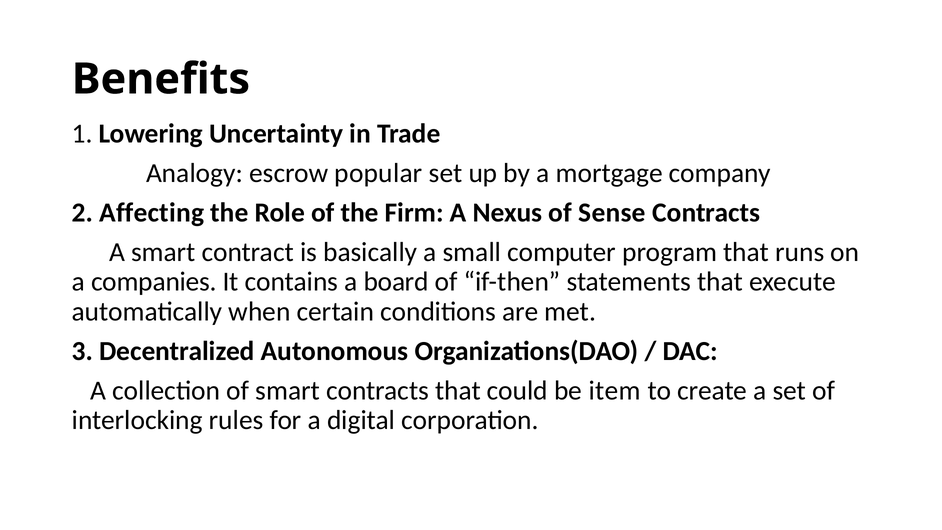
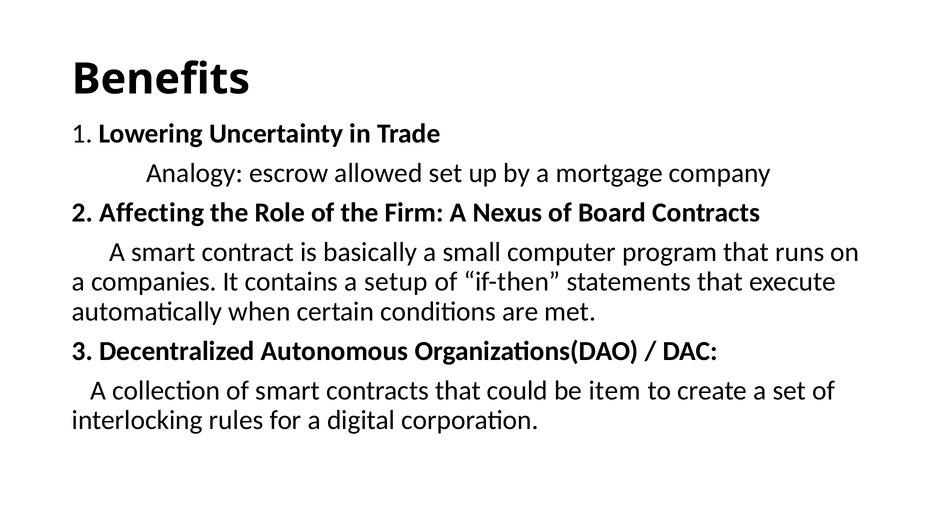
popular: popular -> allowed
Sense: Sense -> Board
board: board -> setup
